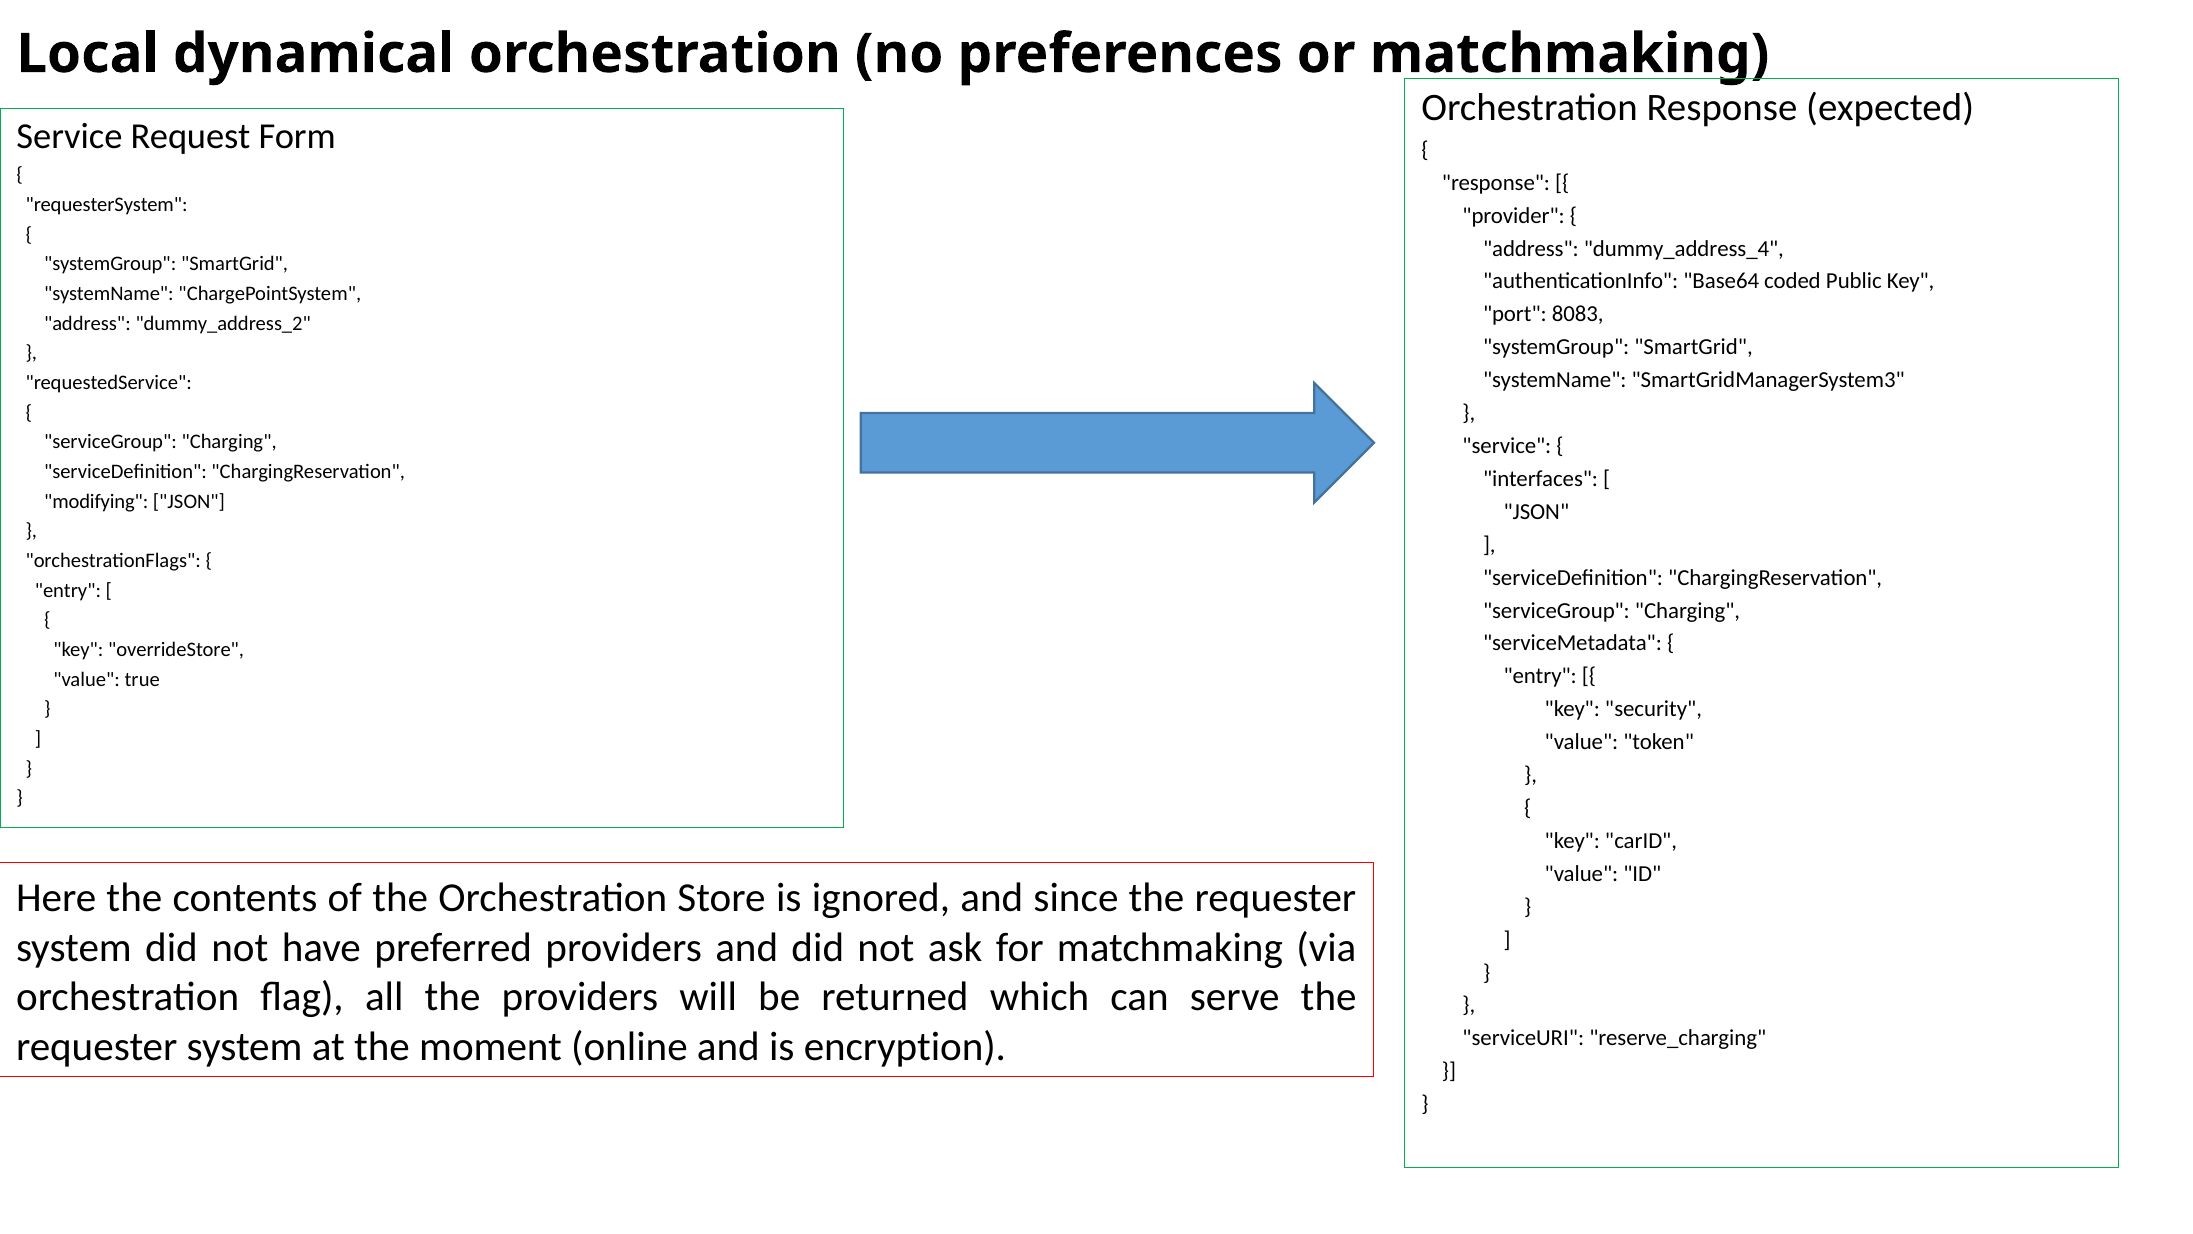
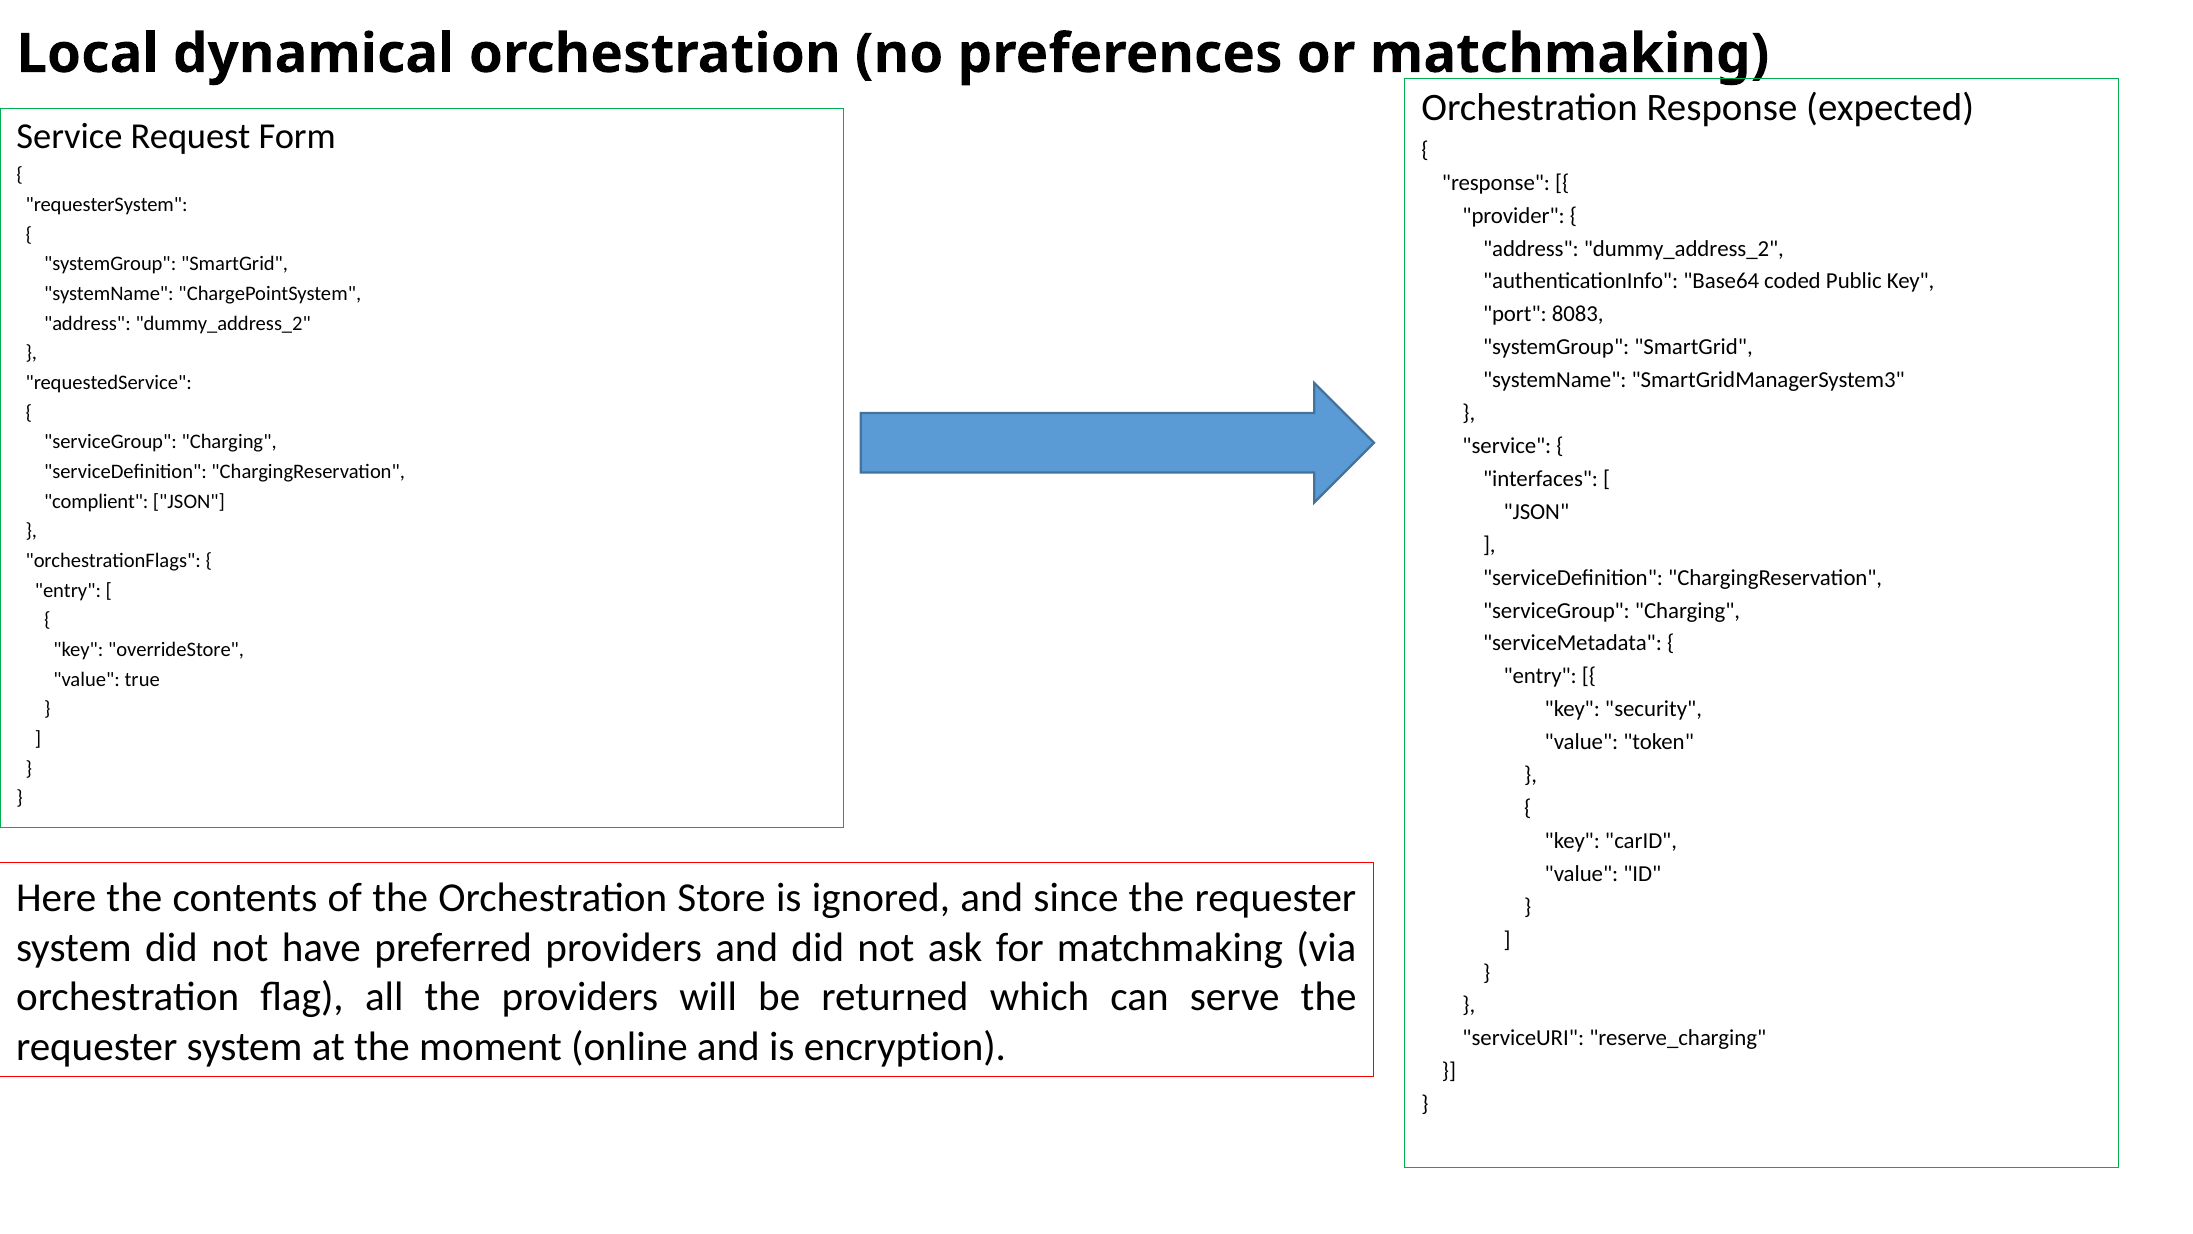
dummy_address_4 at (1684, 248): dummy_address_4 -> dummy_address_2
modifying: modifying -> complient
